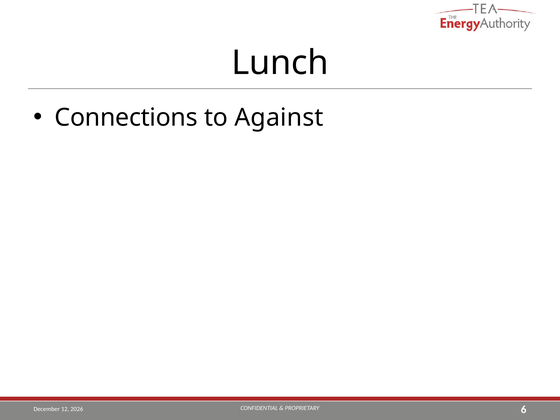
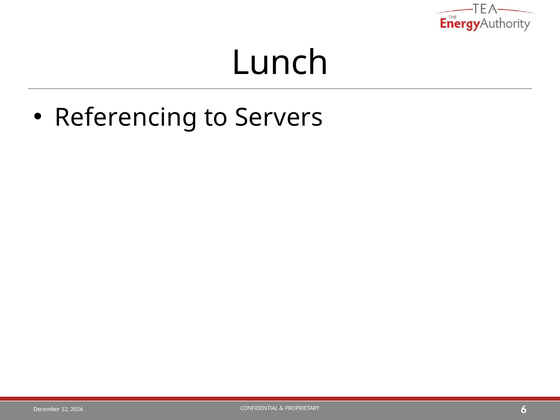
Connections: Connections -> Referencing
Against: Against -> Servers
